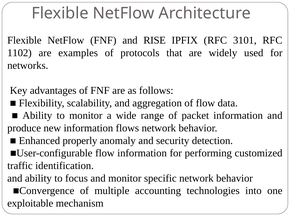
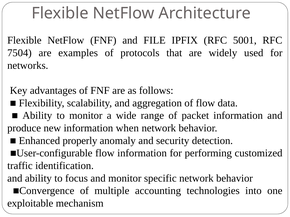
RISE: RISE -> FILE
3101: 3101 -> 5001
1102: 1102 -> 7504
flows: flows -> when
